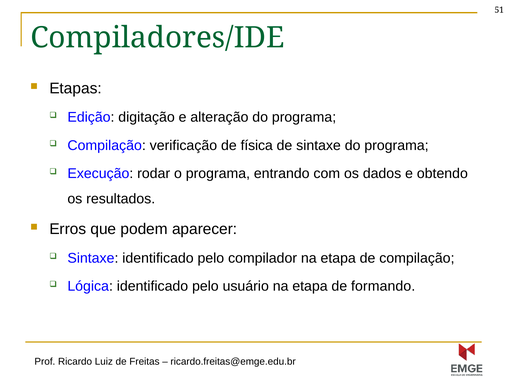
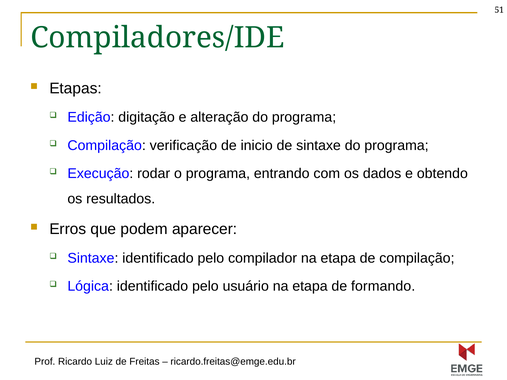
física: física -> inicio
